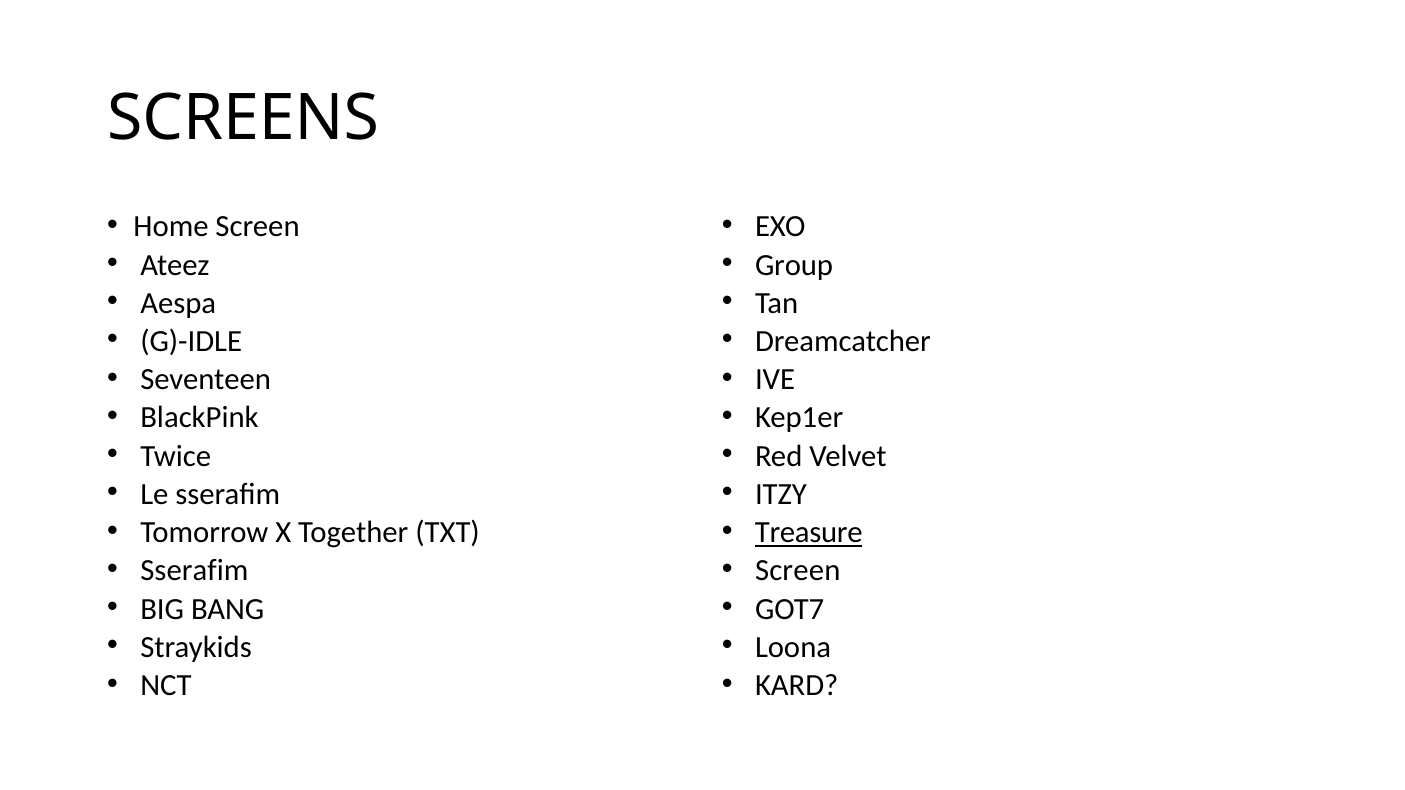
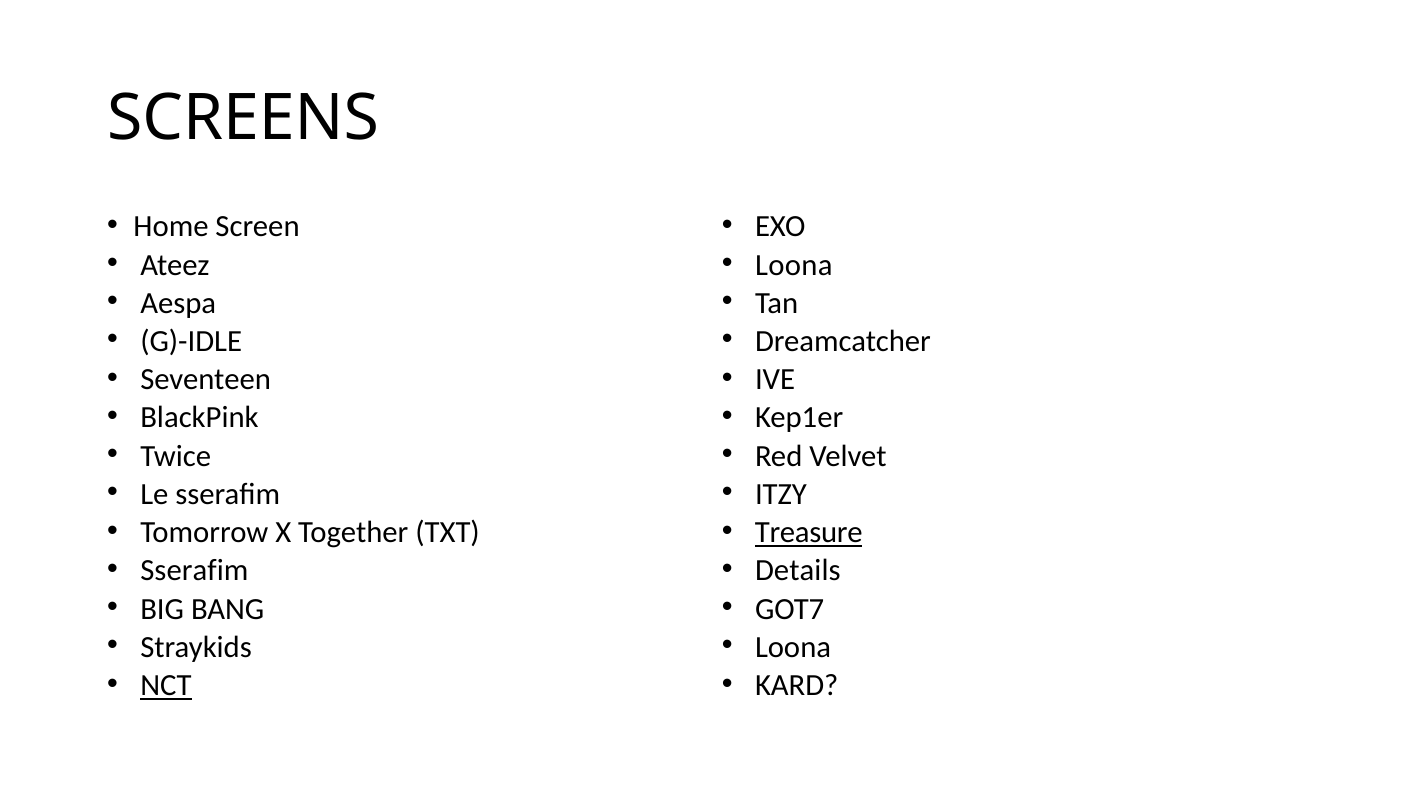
Group at (794, 265): Group -> Loona
Screen at (798, 571): Screen -> Details
NCT underline: none -> present
